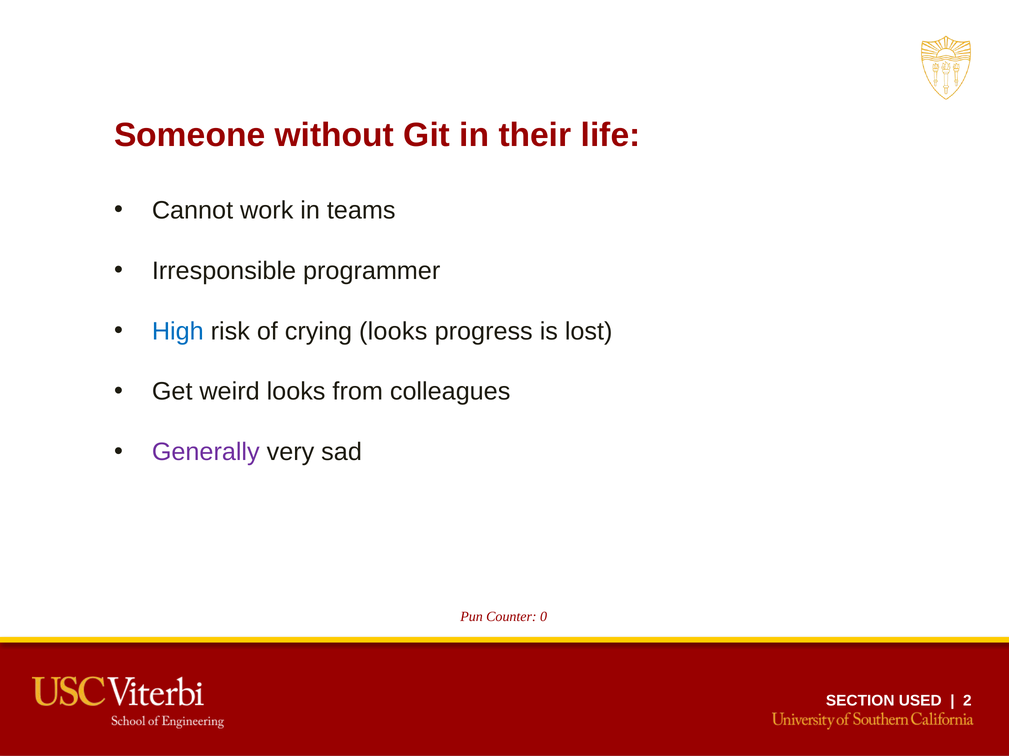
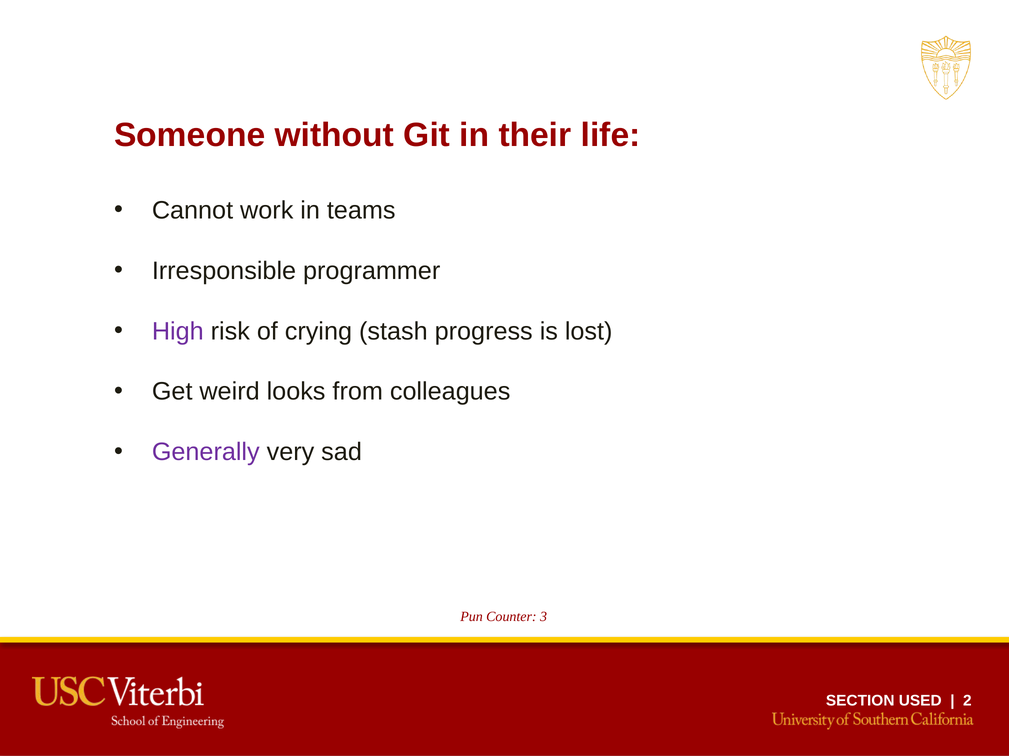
High colour: blue -> purple
crying looks: looks -> stash
0: 0 -> 3
